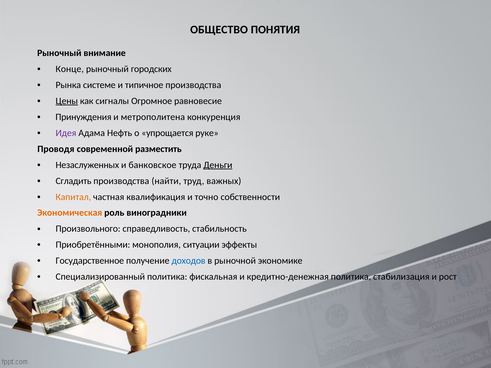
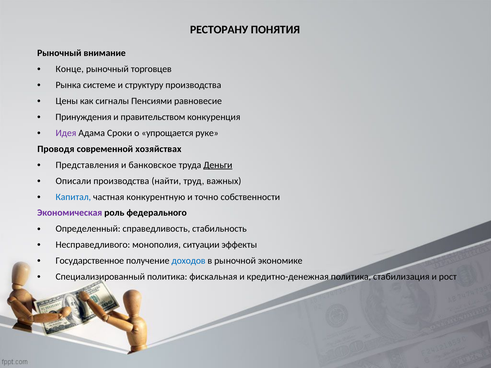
ОБЩЕСТВО: ОБЩЕСТВО -> РЕСТОРАНУ
городских: городских -> торговцев
типичное: типичное -> структуру
Цены underline: present -> none
Огромное: Огромное -> Пенсиями
метрополитена: метрополитена -> правительством
Нефть: Нефть -> Сроки
разместить: разместить -> хозяйствах
Незаслуженных: Незаслуженных -> Представления
Сгладить: Сгладить -> Описали
Капитал colour: orange -> blue
квалификация: квалификация -> конкурентную
Экономическая colour: orange -> purple
виноградники: виноградники -> федерального
Произвольного: Произвольного -> Определенный
Приобретёнными: Приобретёнными -> Несправедливого
